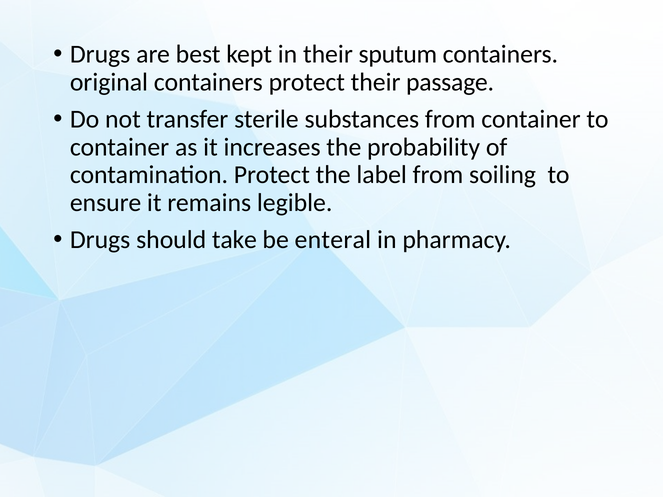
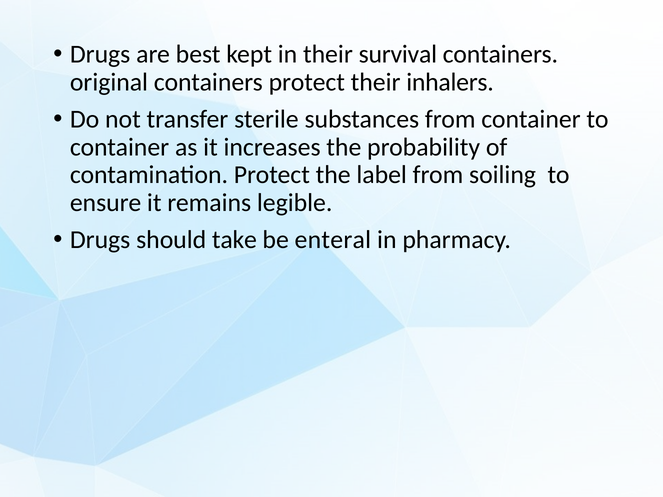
sputum: sputum -> survival
passage: passage -> inhalers
